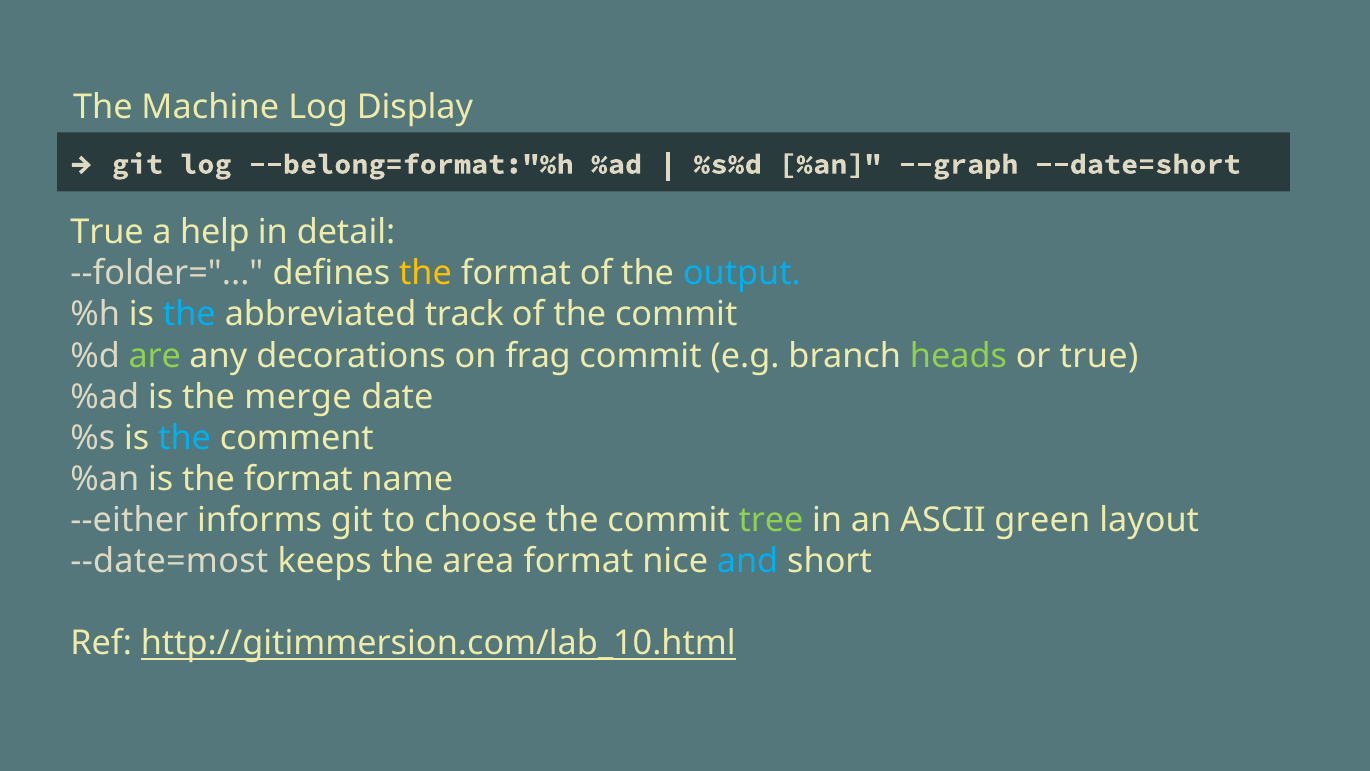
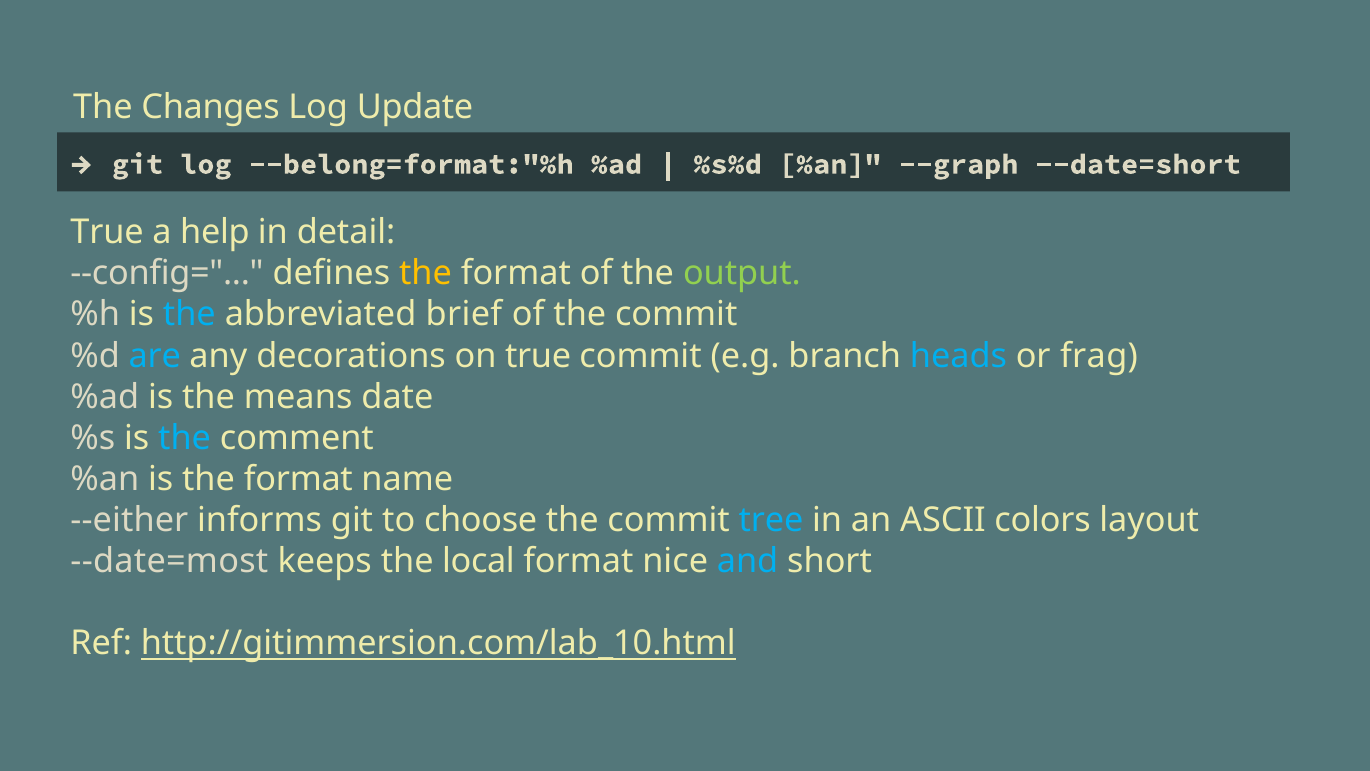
Machine: Machine -> Changes
Display: Display -> Update
--folder=: --folder= -> --config=
output colour: light blue -> light green
track: track -> brief
are colour: light green -> light blue
on frag: frag -> true
heads colour: light green -> light blue
or true: true -> frag
merge: merge -> means
tree colour: light green -> light blue
green: green -> colors
area: area -> local
